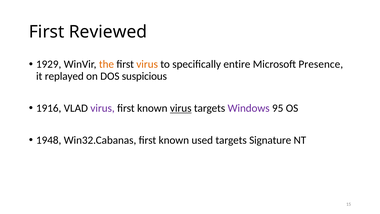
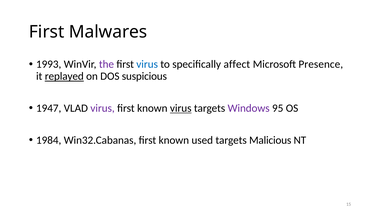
Reviewed: Reviewed -> Malwares
1929: 1929 -> 1993
the colour: orange -> purple
virus at (147, 64) colour: orange -> blue
entire: entire -> affect
replayed underline: none -> present
1916: 1916 -> 1947
1948: 1948 -> 1984
Signature: Signature -> Malicious
